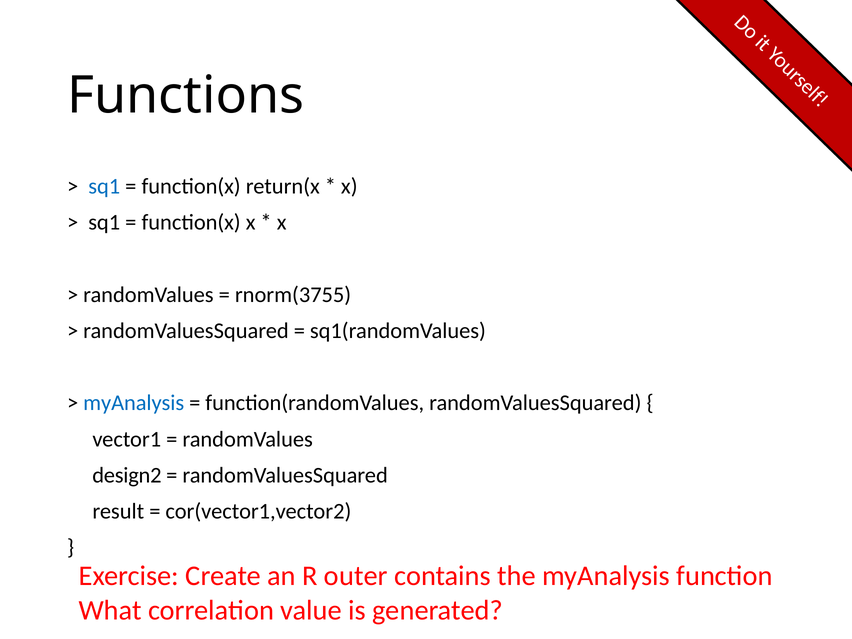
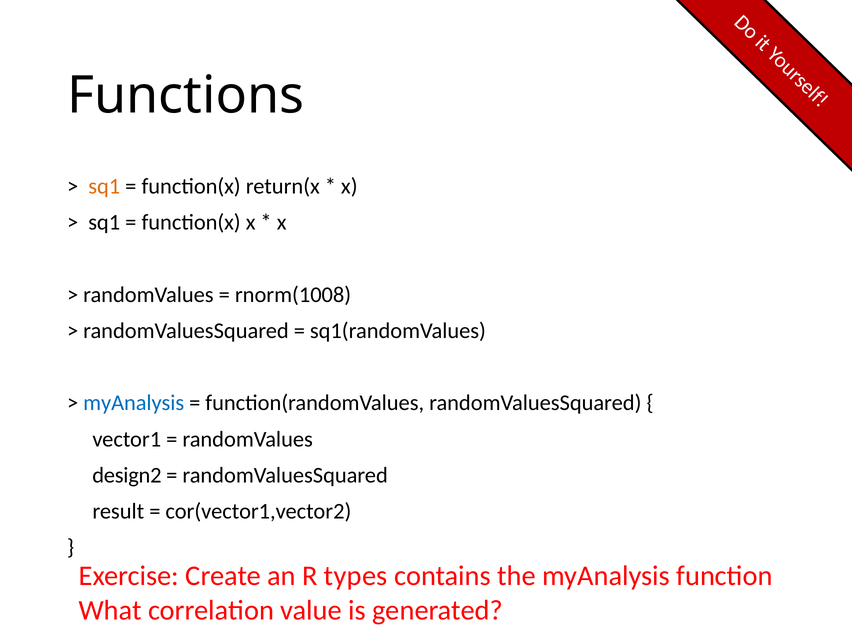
sq1 at (104, 186) colour: blue -> orange
rnorm(3755: rnorm(3755 -> rnorm(1008
outer: outer -> types
